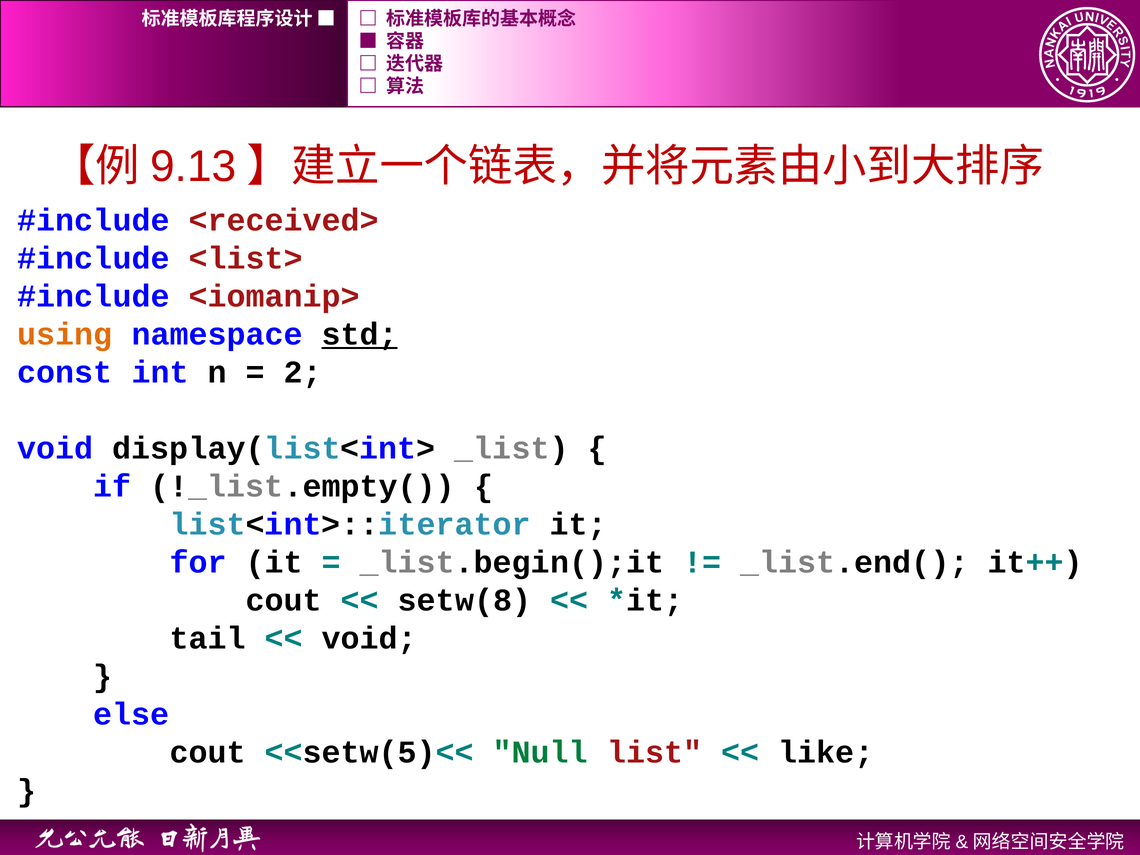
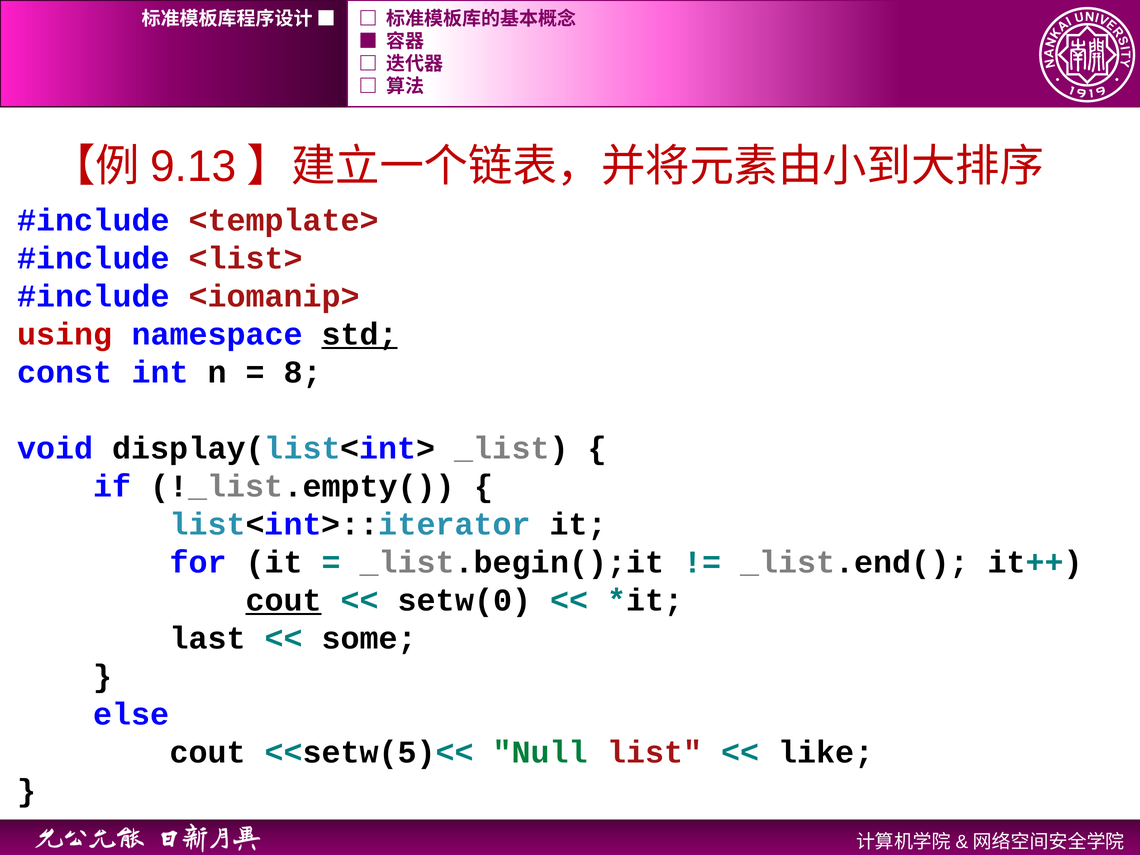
<received>: <received> -> <template>
using colour: orange -> red
2: 2 -> 8
cout at (284, 600) underline: none -> present
setw(8: setw(8 -> setw(0
tail: tail -> last
void at (369, 638): void -> some
